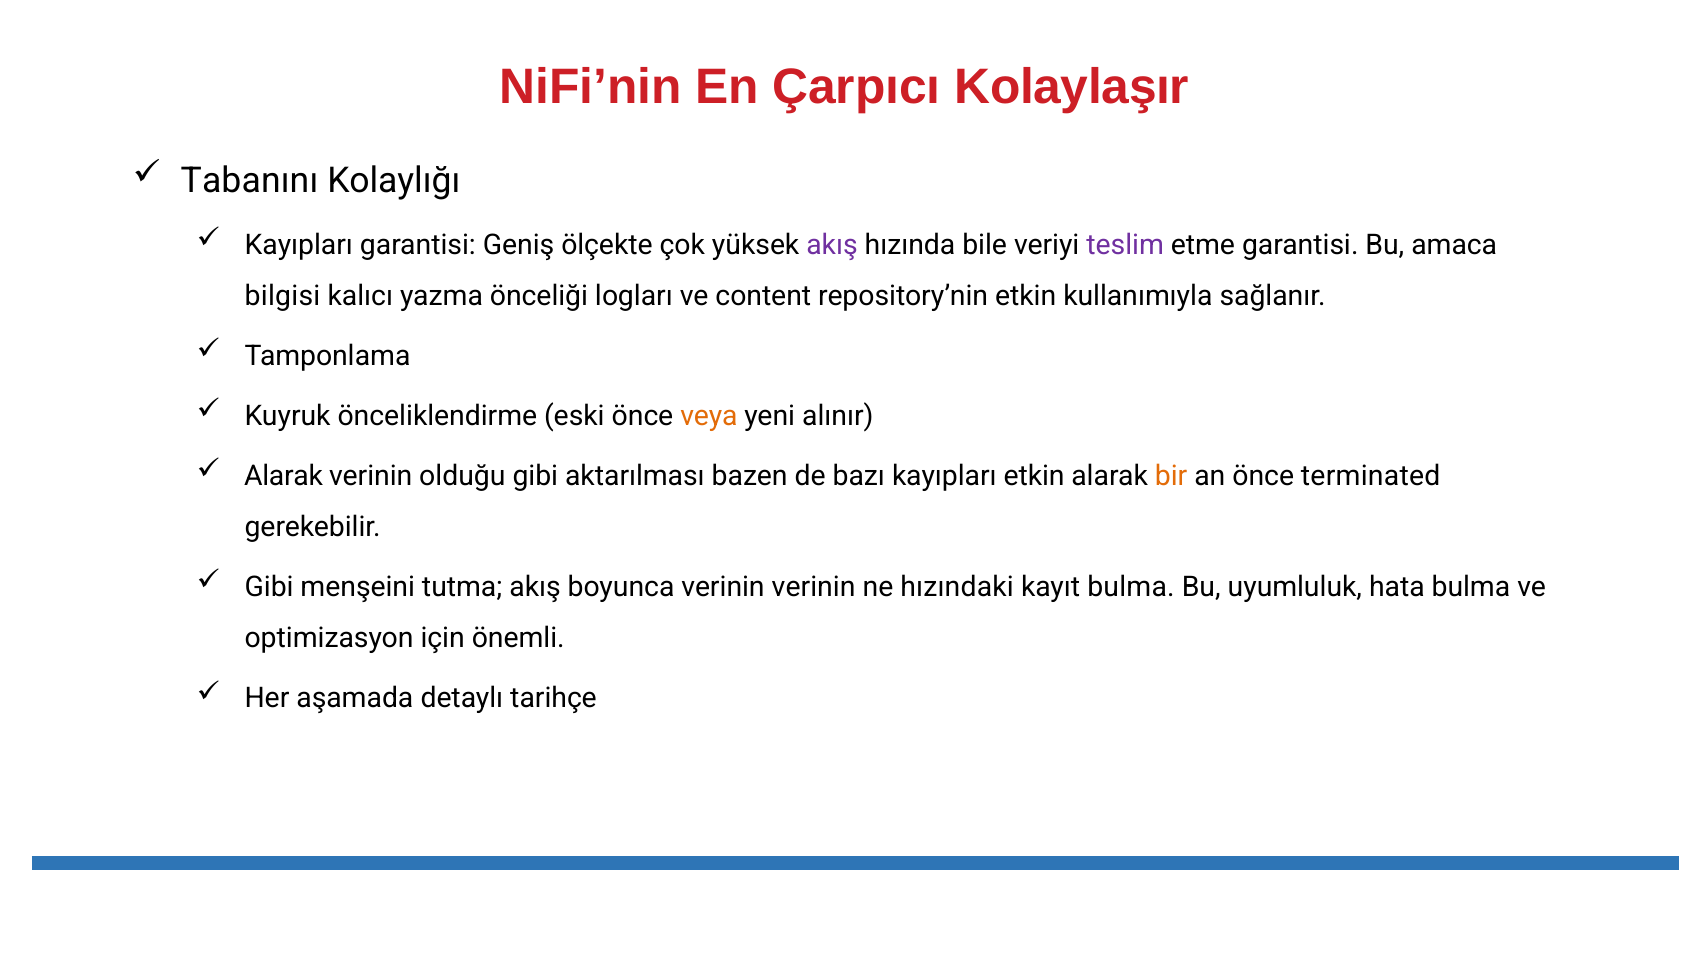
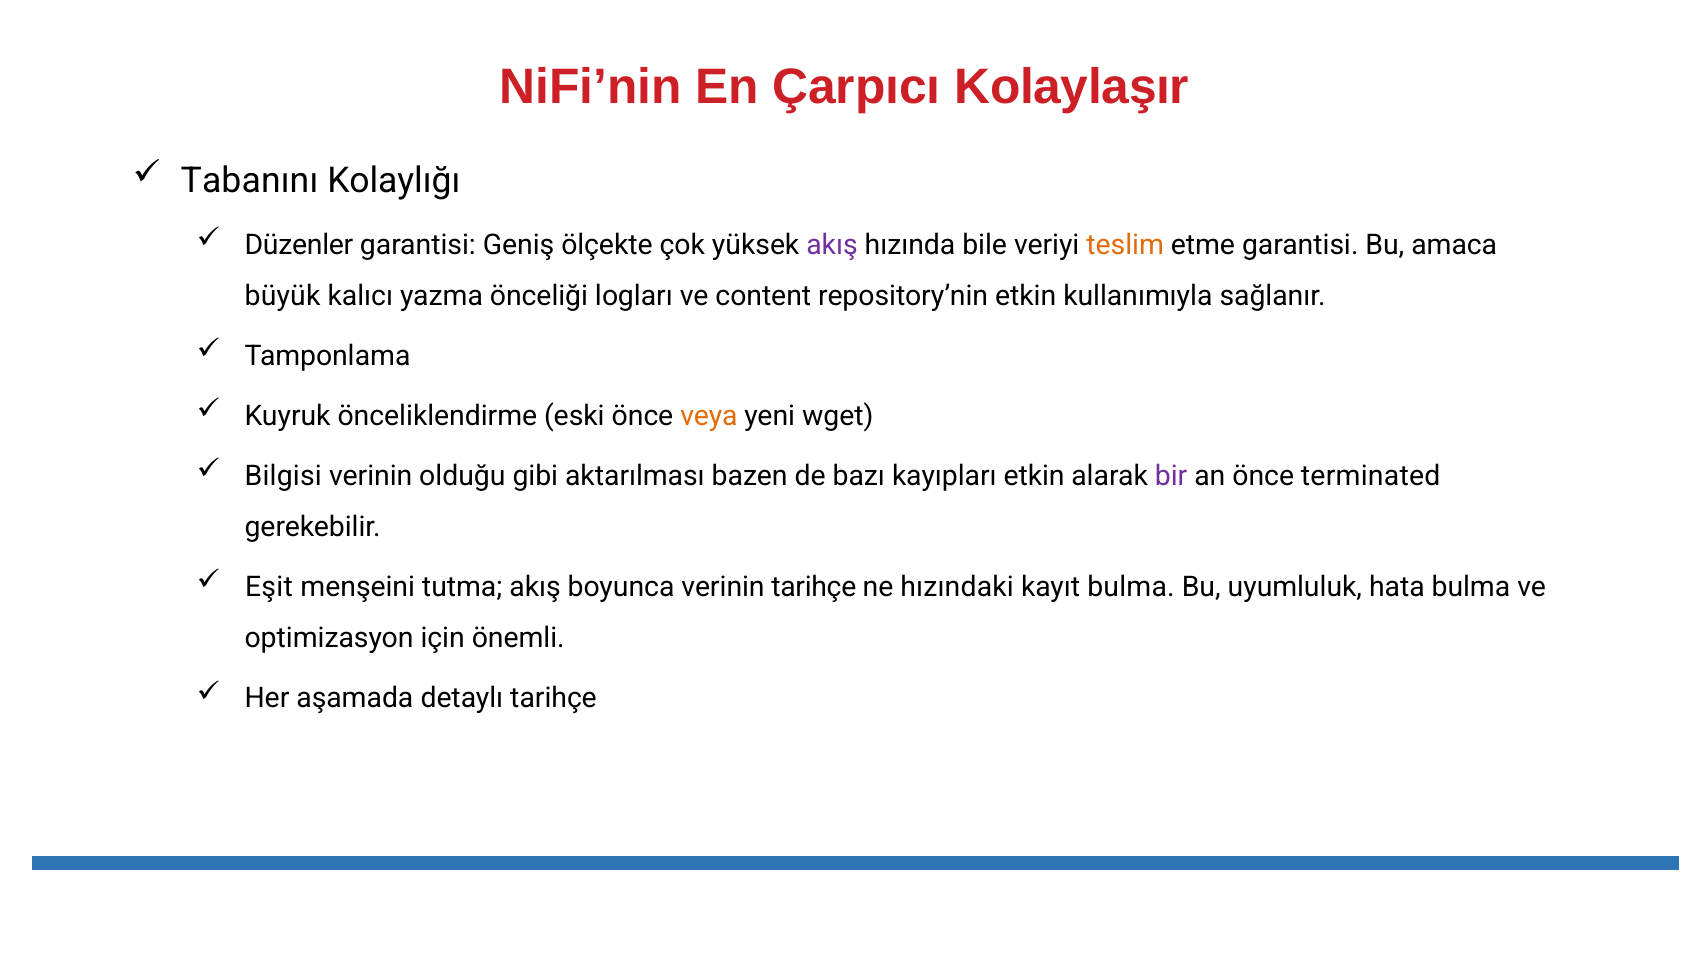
Kayıpları at (299, 245): Kayıpları -> Düzenler
teslim colour: purple -> orange
bilgisi: bilgisi -> büyük
alınır: alınır -> wget
Alarak at (284, 476): Alarak -> Bilgisi
bir colour: orange -> purple
Gibi at (269, 587): Gibi -> Eşit
verinin verinin: verinin -> tarihçe
